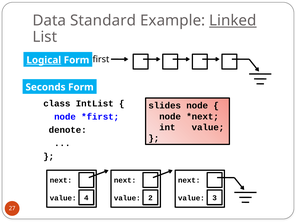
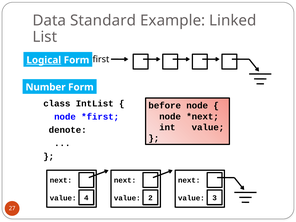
Linked underline: present -> none
Seconds: Seconds -> Number
slides: slides -> before
